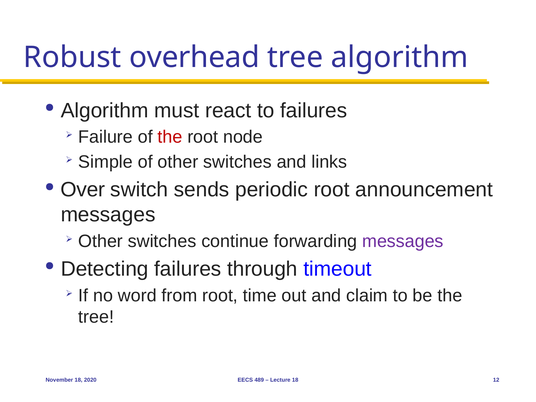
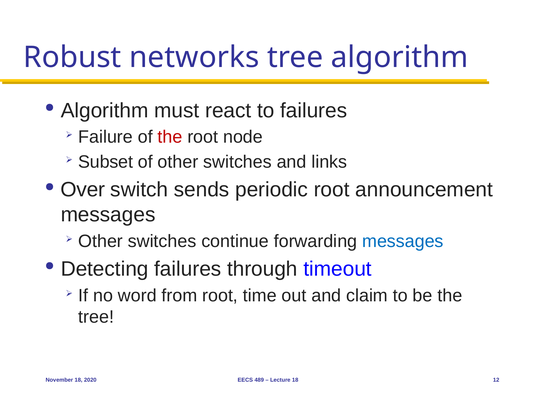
overhead: overhead -> networks
Simple: Simple -> Subset
messages at (403, 241) colour: purple -> blue
